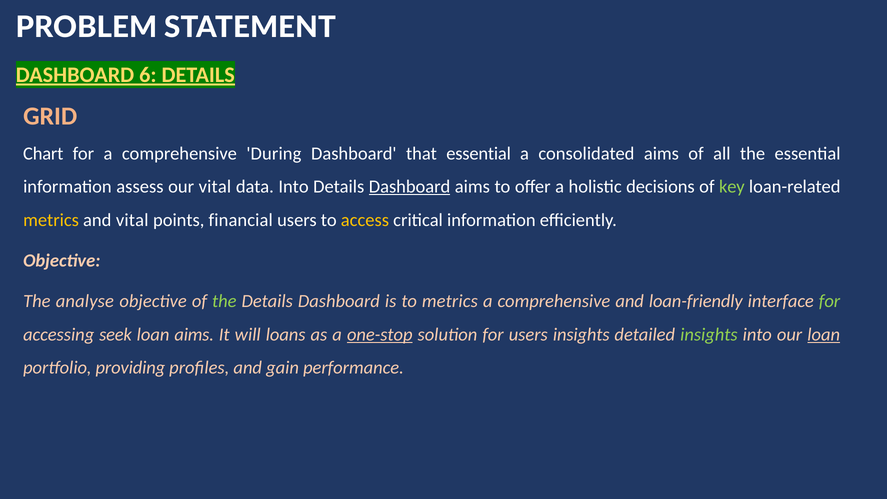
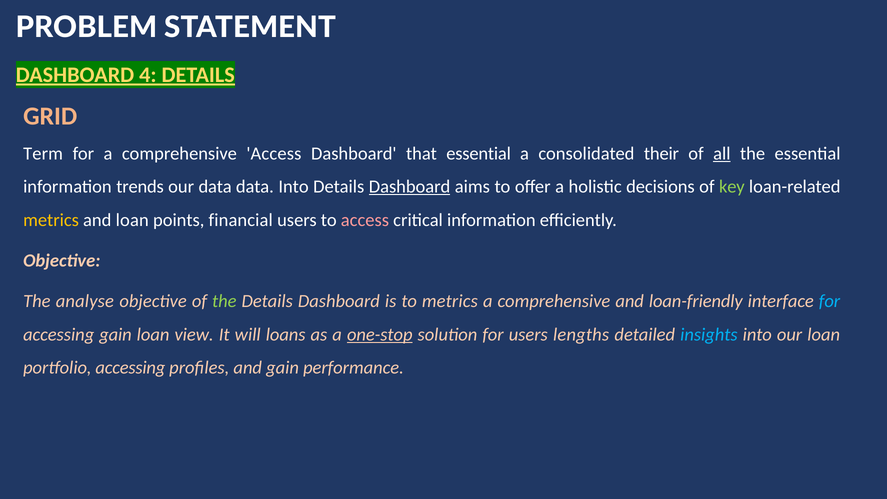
6: 6 -> 4
Chart: Chart -> Term
comprehensive During: During -> Access
consolidated aims: aims -> their
all underline: none -> present
assess: assess -> trends
our vital: vital -> data
and vital: vital -> loan
access at (365, 220) colour: yellow -> pink
for at (830, 301) colour: light green -> light blue
accessing seek: seek -> gain
loan aims: aims -> view
users insights: insights -> lengths
insights at (709, 334) colour: light green -> light blue
loan at (824, 334) underline: present -> none
portfolio providing: providing -> accessing
